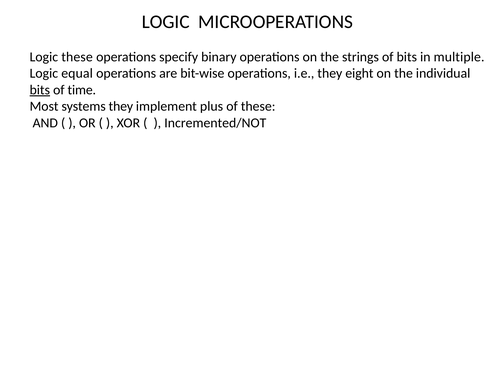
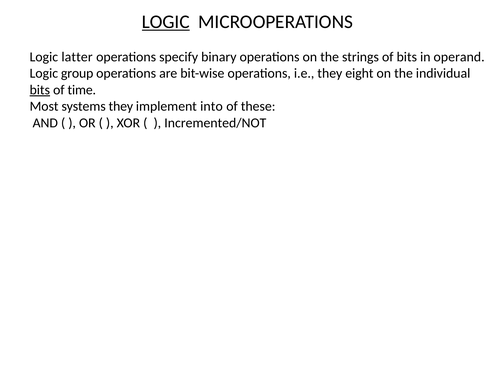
LOGIC at (166, 22) underline: none -> present
Logic these: these -> latter
multiple: multiple -> operand
equal: equal -> group
plus: plus -> into
